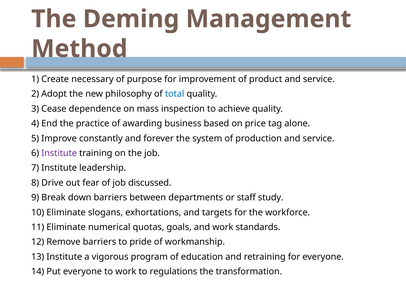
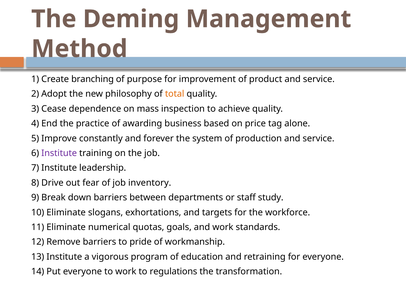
necessary: necessary -> branching
total colour: blue -> orange
discussed: discussed -> inventory
